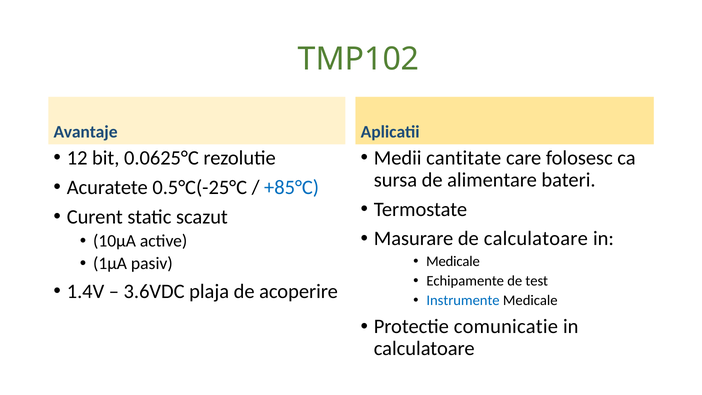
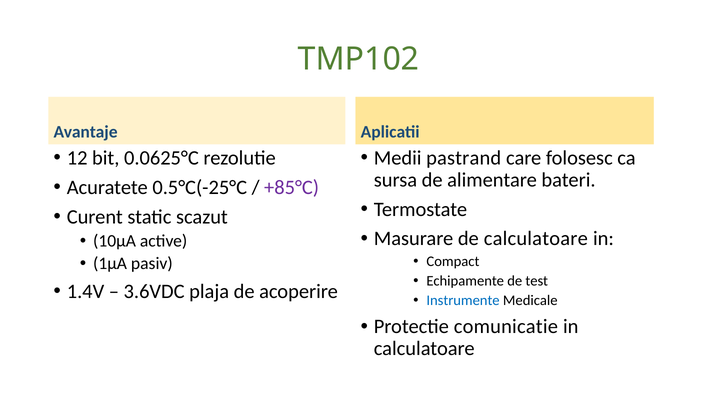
cantitate: cantitate -> pastrand
+85°C colour: blue -> purple
Medicale at (453, 261): Medicale -> Compact
